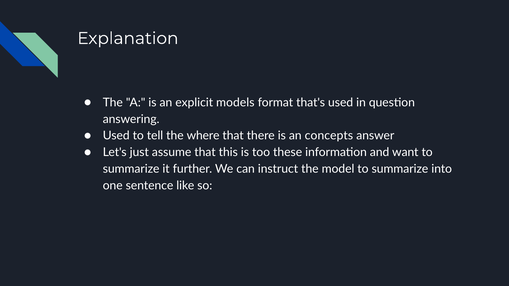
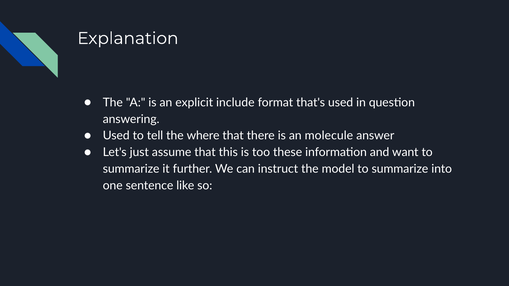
models: models -> include
concepts: concepts -> molecule
